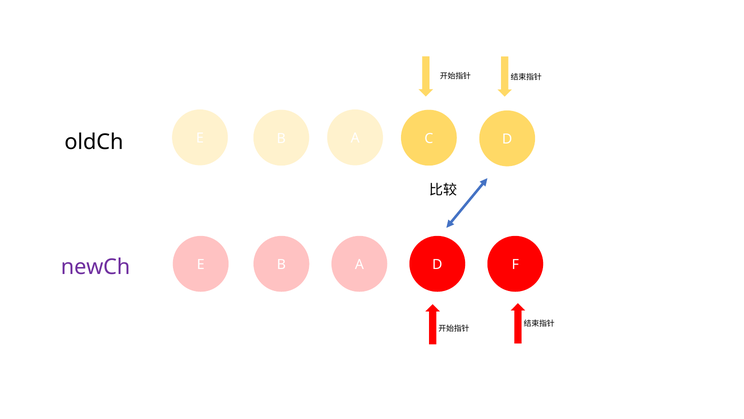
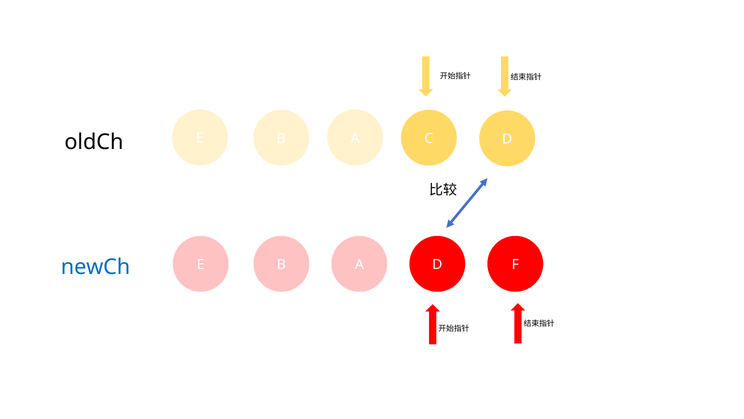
newCh colour: purple -> blue
